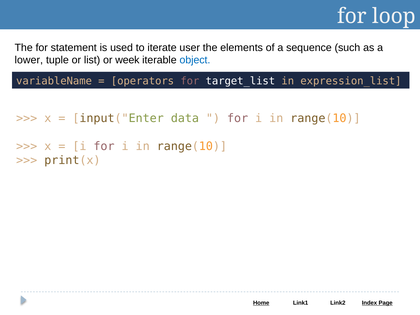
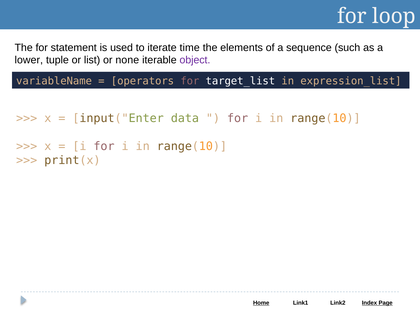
user: user -> time
week: week -> none
object colour: blue -> purple
